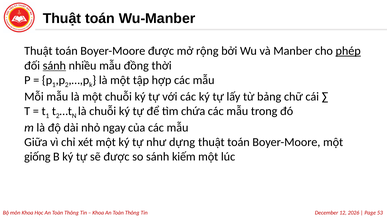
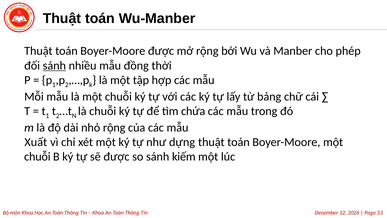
phép underline: present -> none
nhỏ ngay: ngay -> rộng
Giữa: Giữa -> Xuất
giống at (37, 156): giống -> chuỗi
